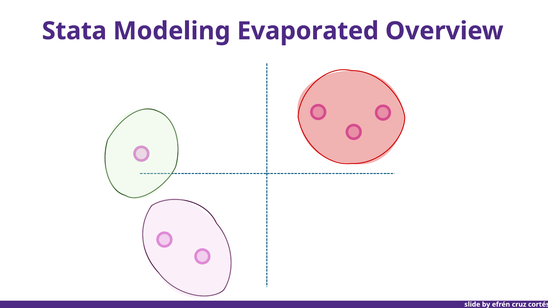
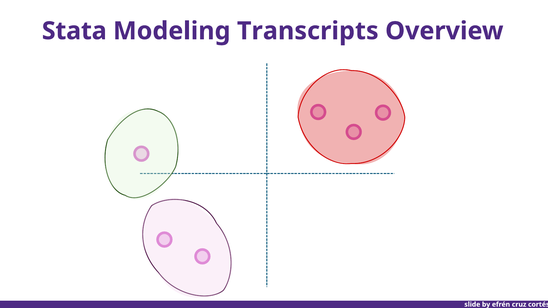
Evaporated: Evaporated -> Transcripts
